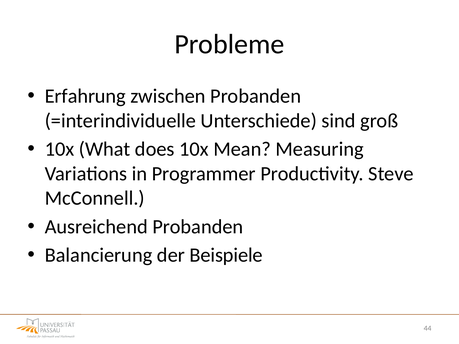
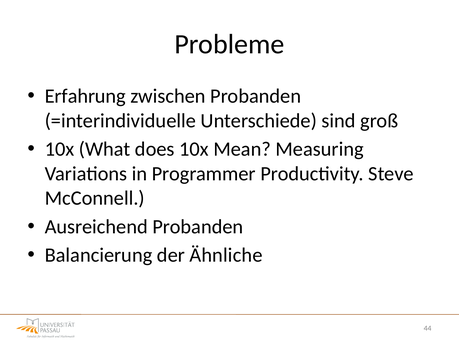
Beispiele: Beispiele -> Ähnliche
